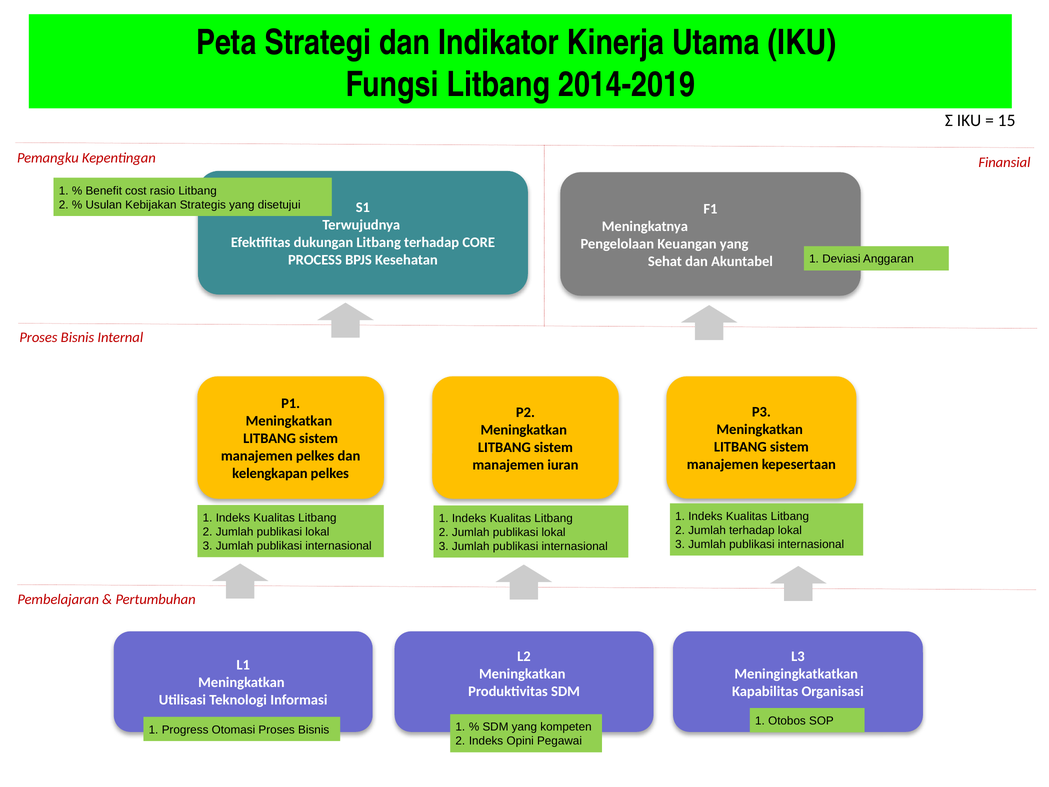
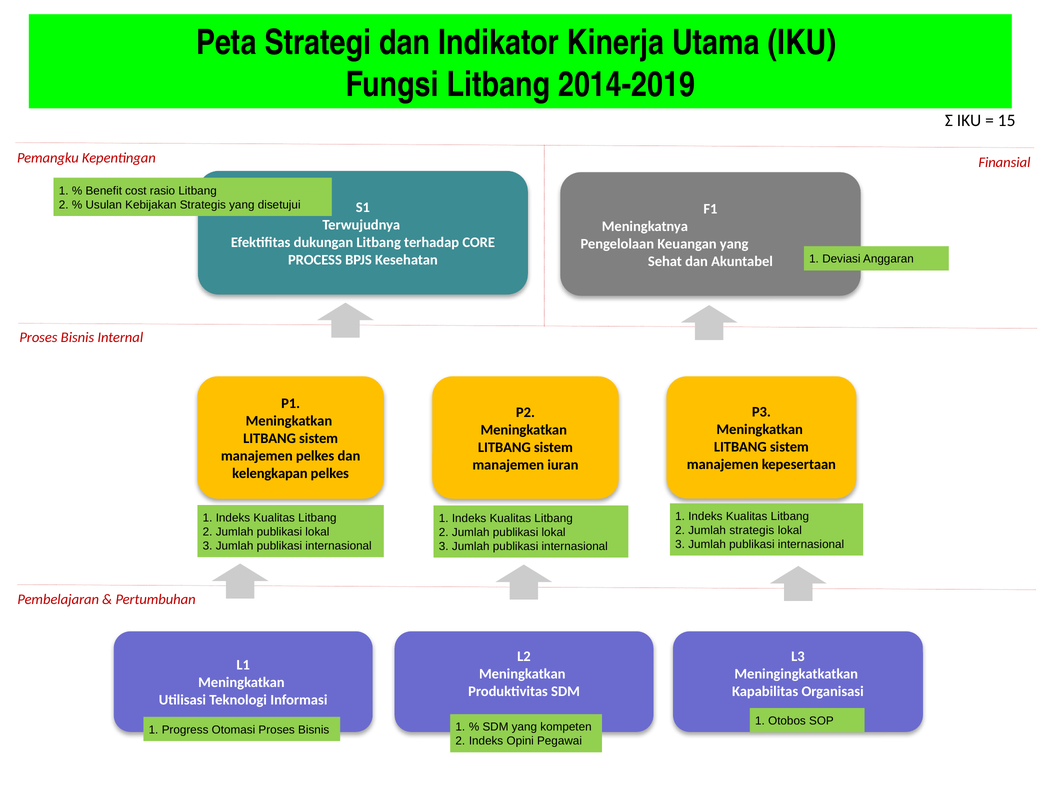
Jumlah terhadap: terhadap -> strategis
